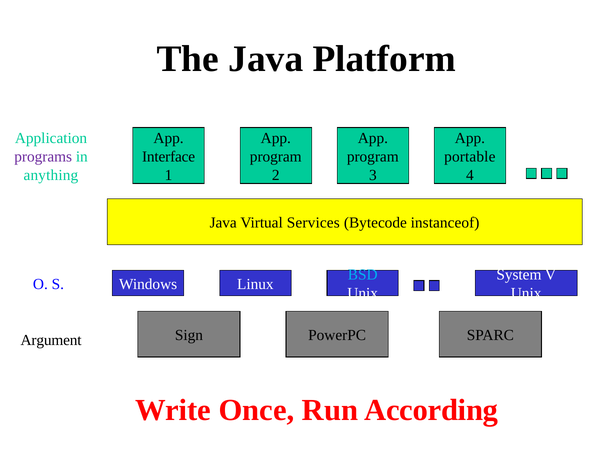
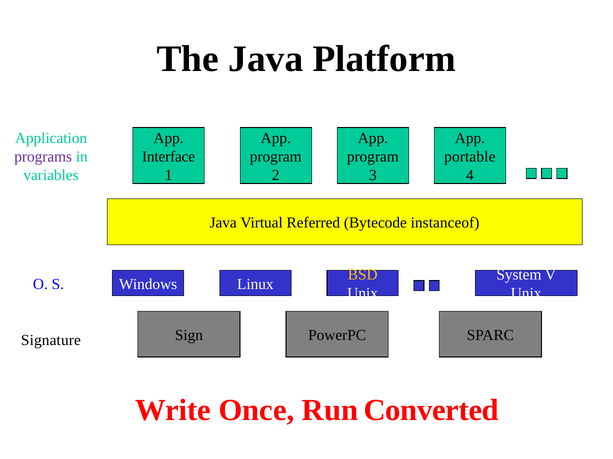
anything: anything -> variables
Services: Services -> Referred
BSD colour: light blue -> yellow
Argument: Argument -> Signature
According: According -> Converted
